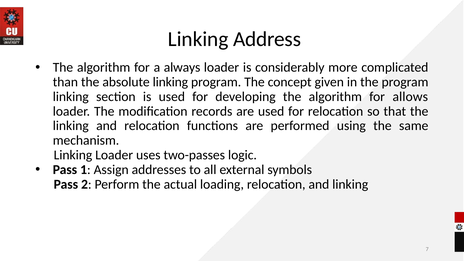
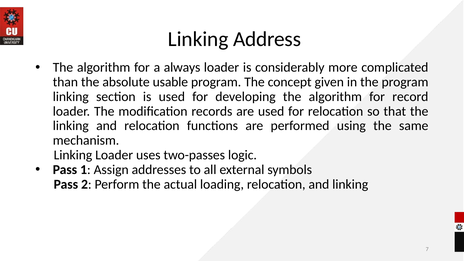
absolute linking: linking -> usable
allows: allows -> record
